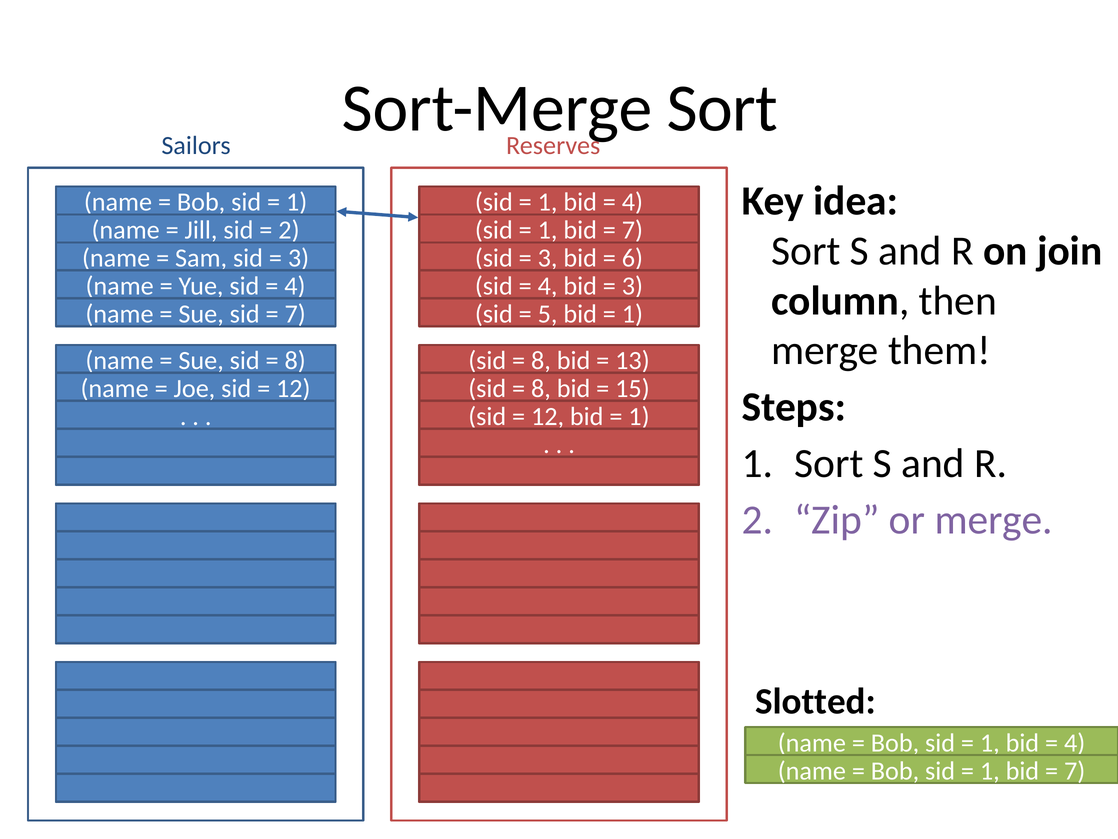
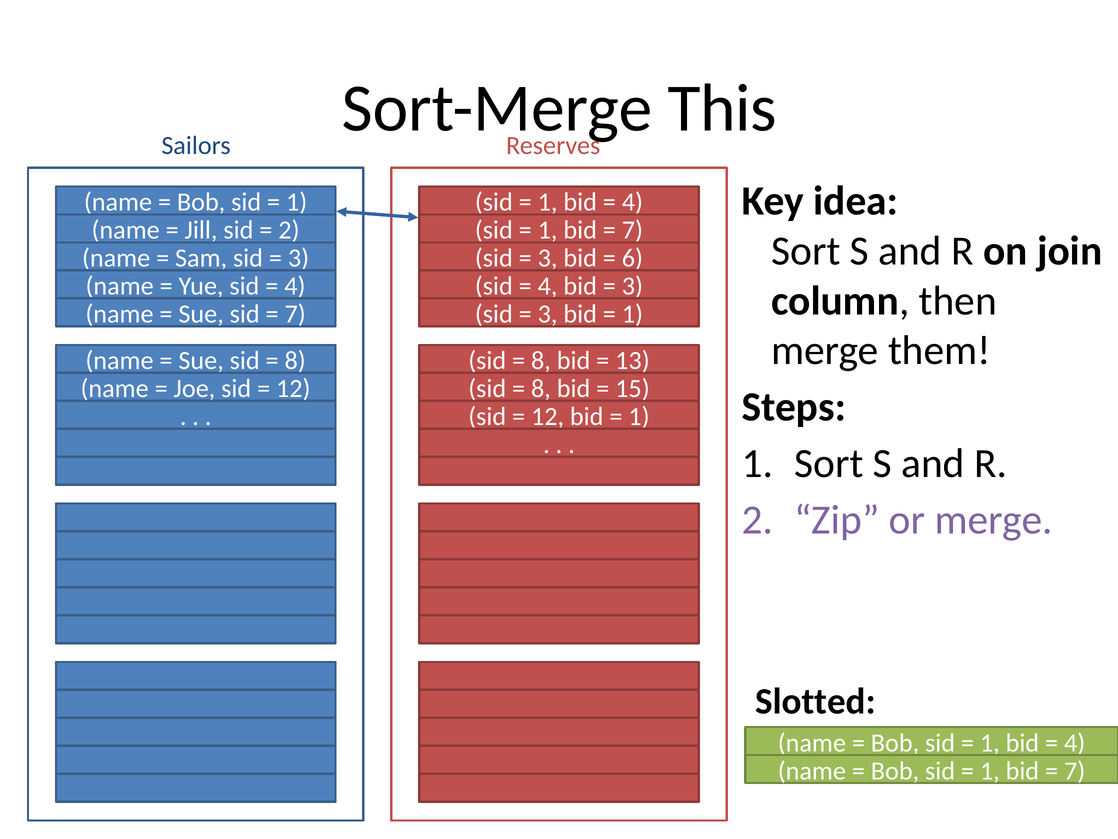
Sort at (722, 108): Sort -> This
5 at (548, 314): 5 -> 3
